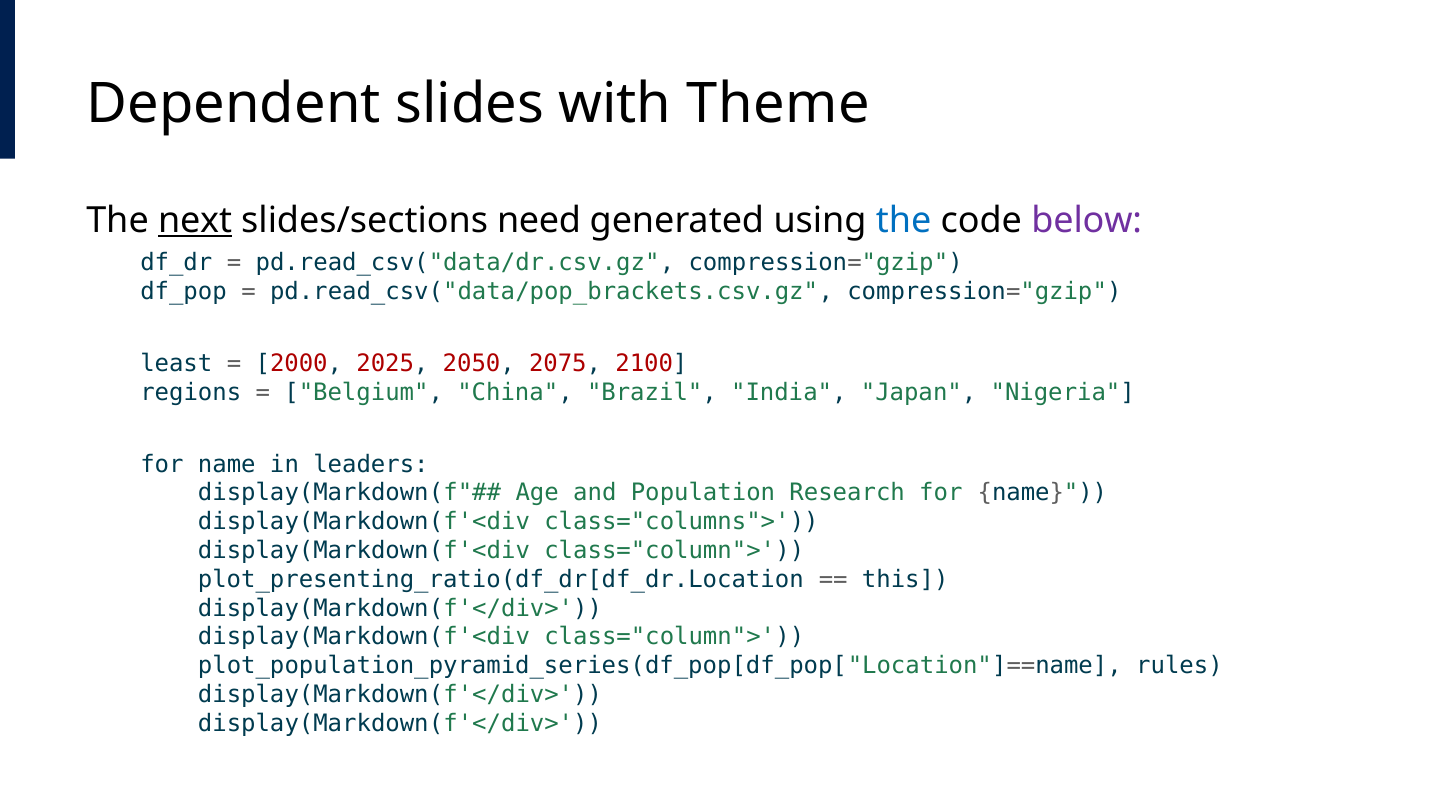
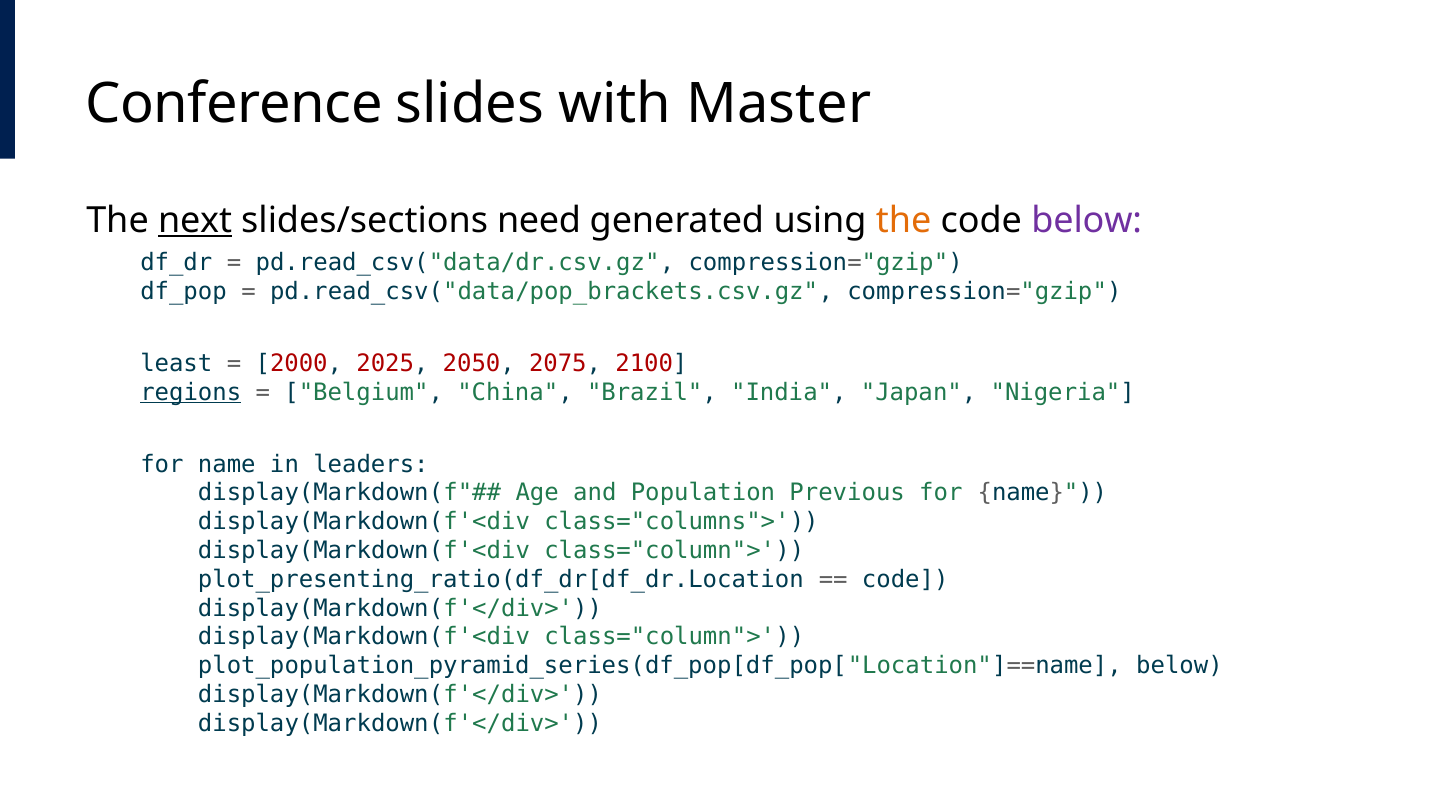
Dependent: Dependent -> Conference
Theme: Theme -> Master
the at (904, 220) colour: blue -> orange
regions underline: none -> present
Research: Research -> Previous
this at (905, 579): this -> code
plot_population_pyramid_series(df_pop[df_pop["Location"]==name rules: rules -> below
